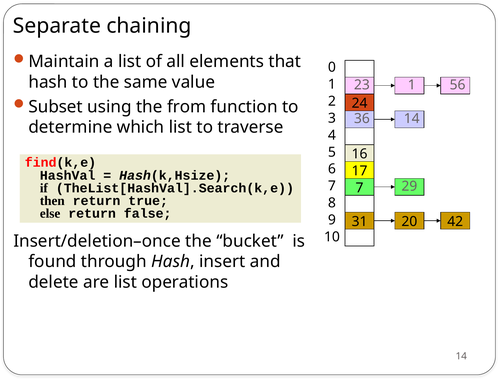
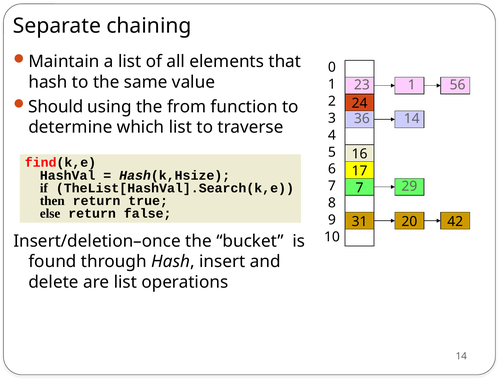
Subset: Subset -> Should
